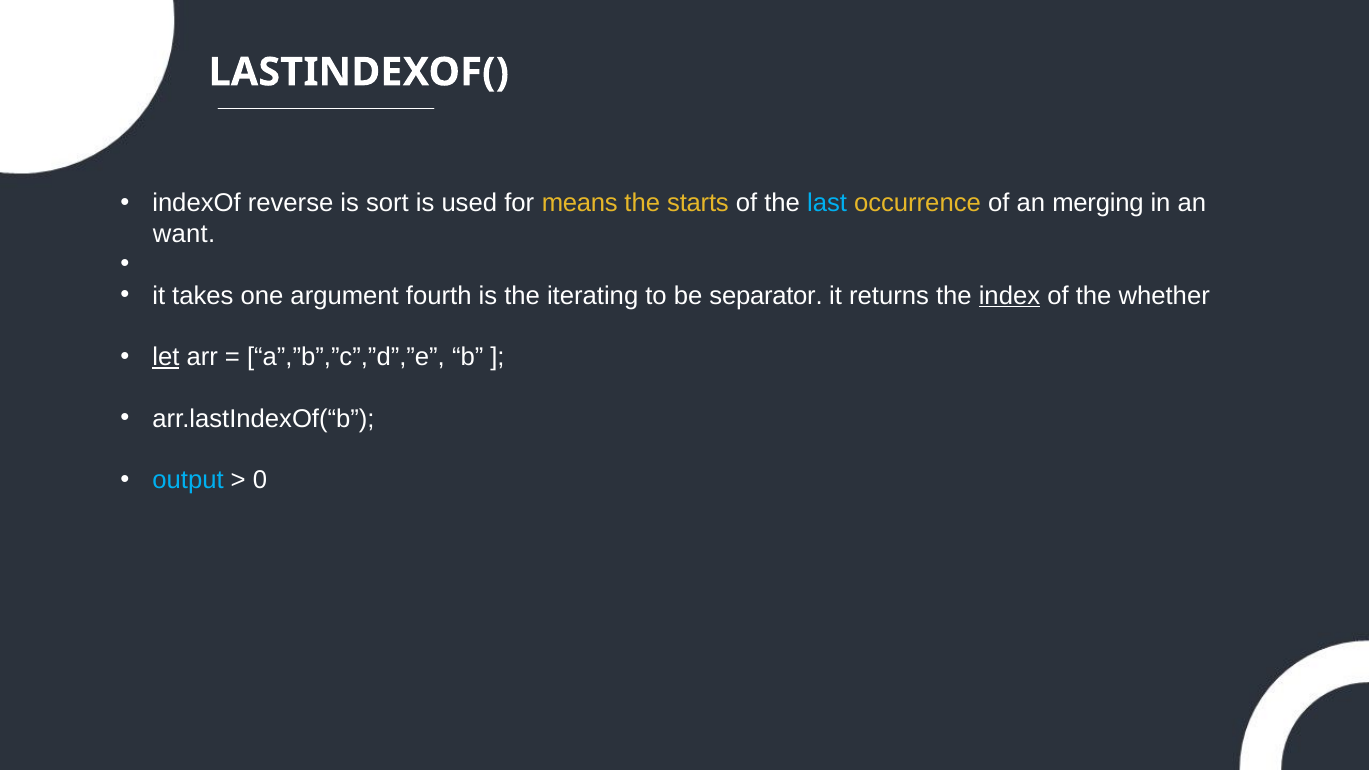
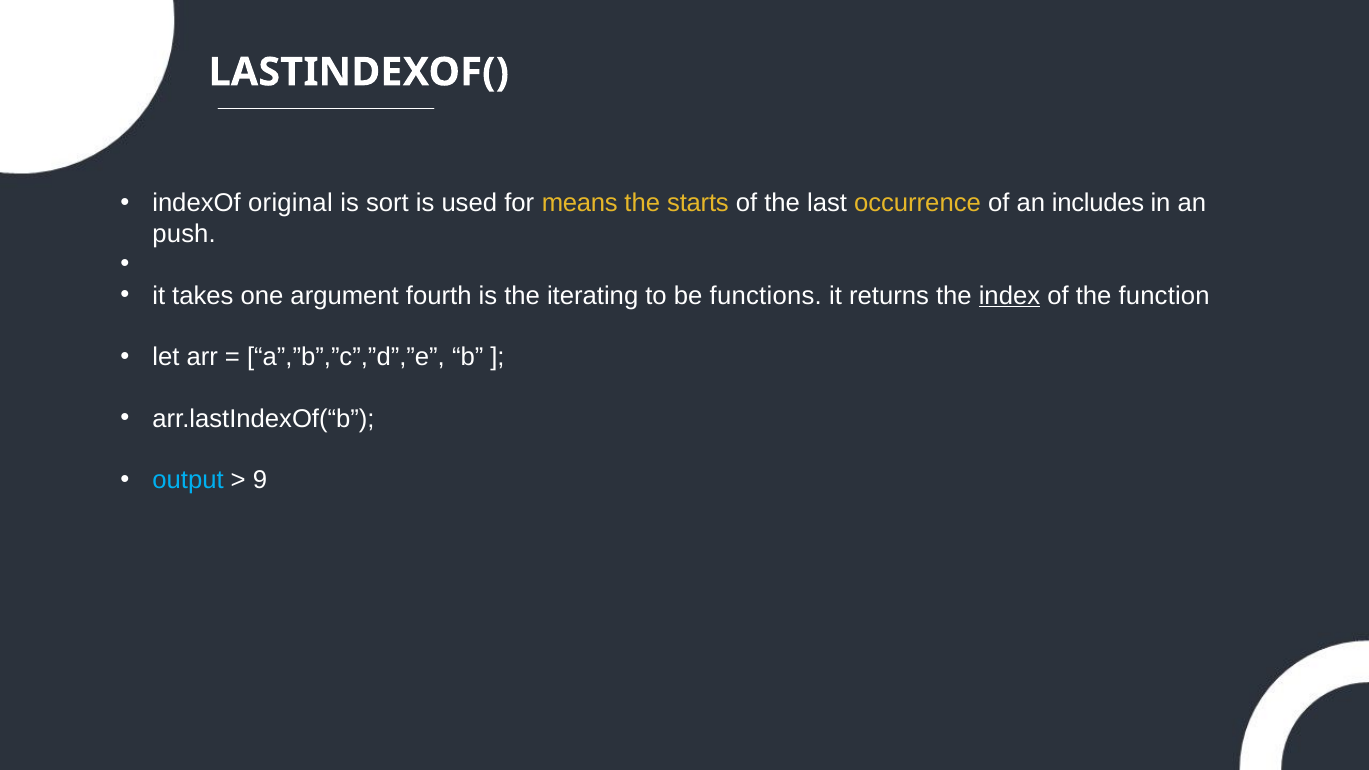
reverse: reverse -> original
last colour: light blue -> white
merging: merging -> includes
want: want -> push
separator: separator -> functions
whether: whether -> function
let underline: present -> none
0: 0 -> 9
